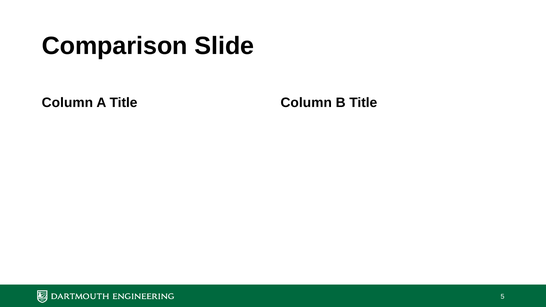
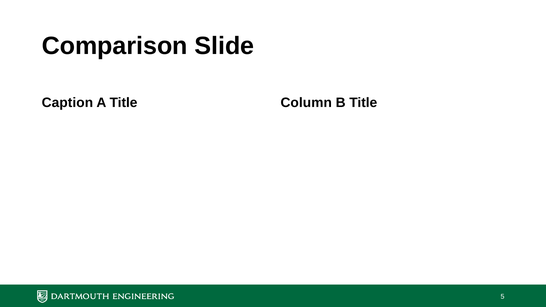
Column at (67, 103): Column -> Caption
